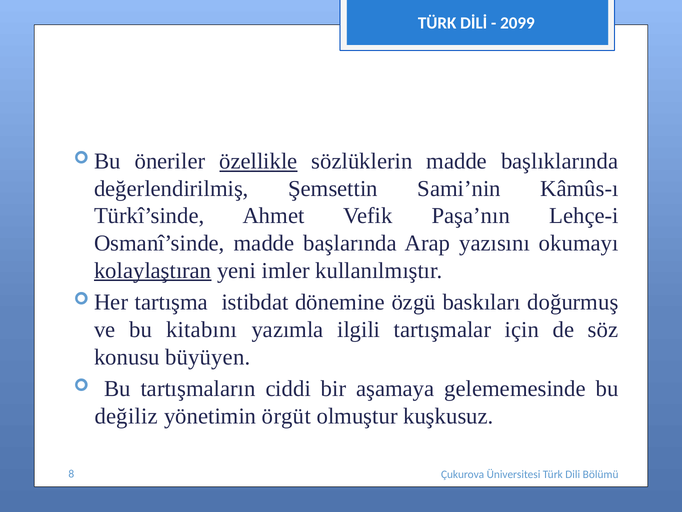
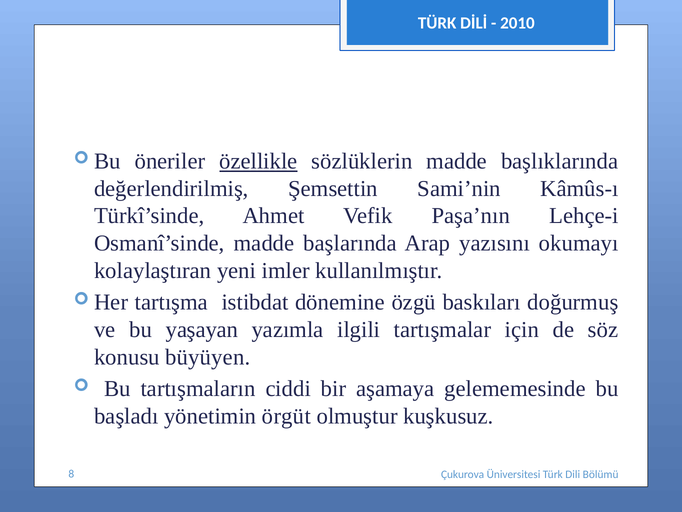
2099: 2099 -> 2010
kolaylaştıran underline: present -> none
kitabını: kitabını -> yaşayan
değiliz: değiliz -> başladı
